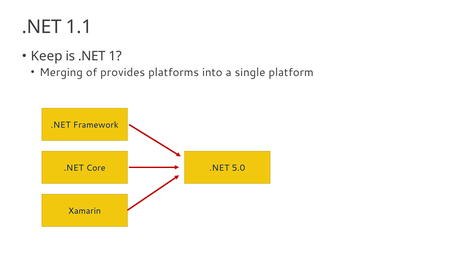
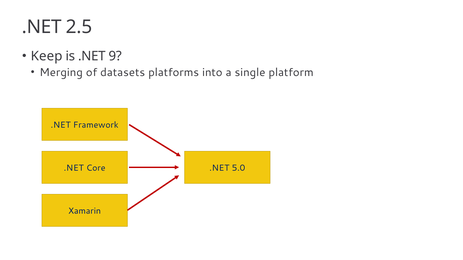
1.1: 1.1 -> 2.5
1: 1 -> 9
provides: provides -> datasets
